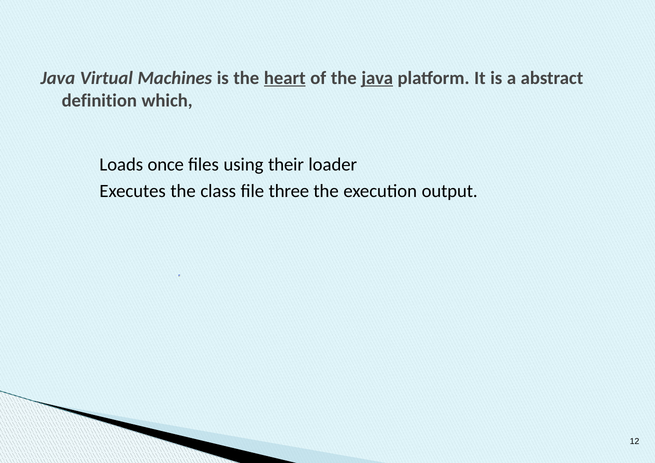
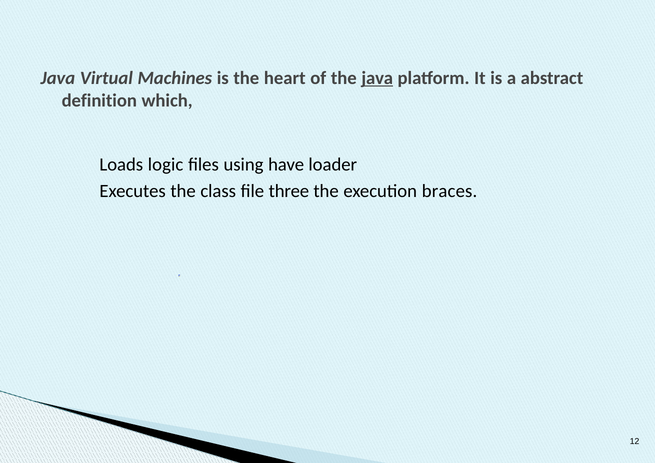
heart underline: present -> none
once: once -> logic
their: their -> have
output: output -> braces
